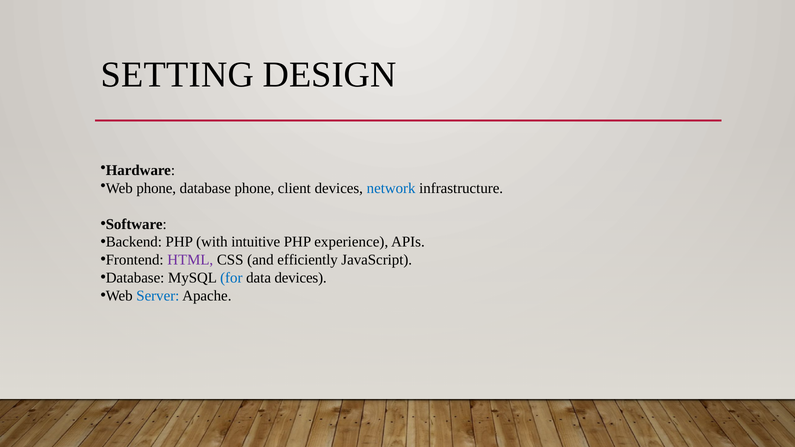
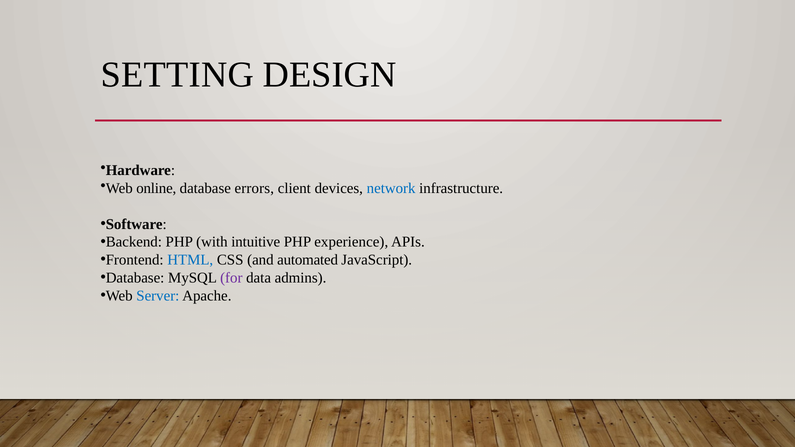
Web phone: phone -> online
database phone: phone -> errors
HTML colour: purple -> blue
efficiently: efficiently -> automated
for colour: blue -> purple
data devices: devices -> admins
